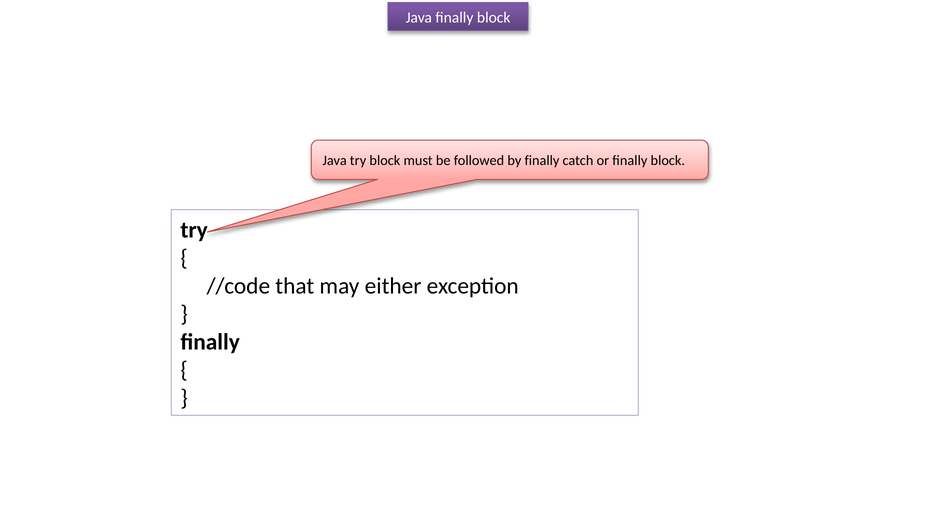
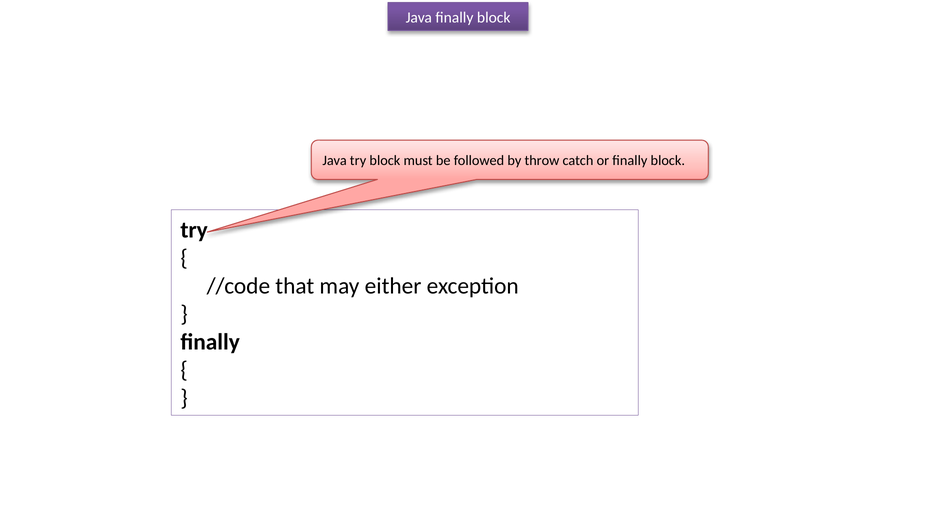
by finally: finally -> throw
